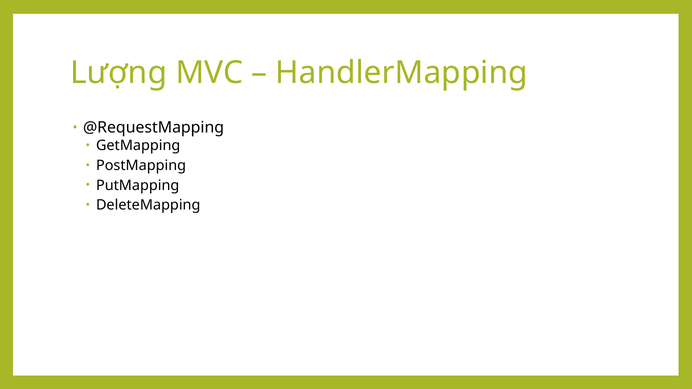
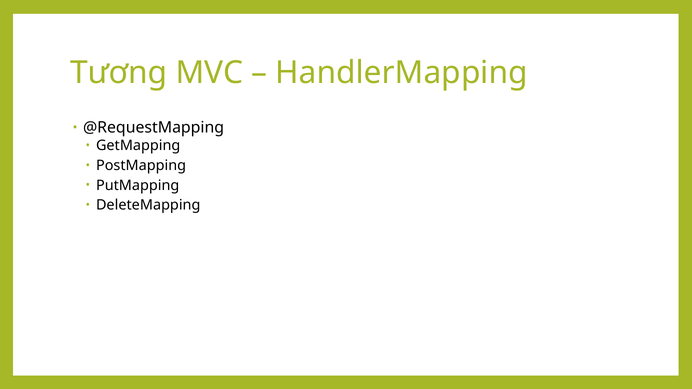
Lượng: Lượng -> Tương
